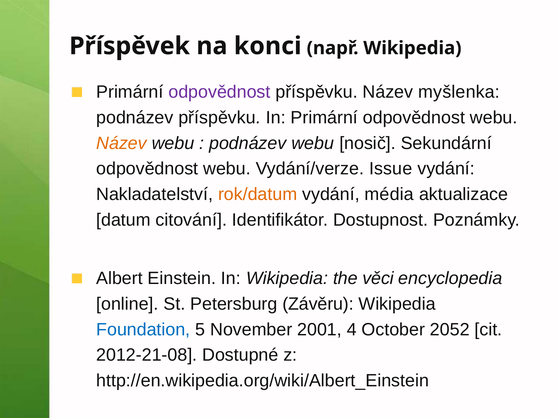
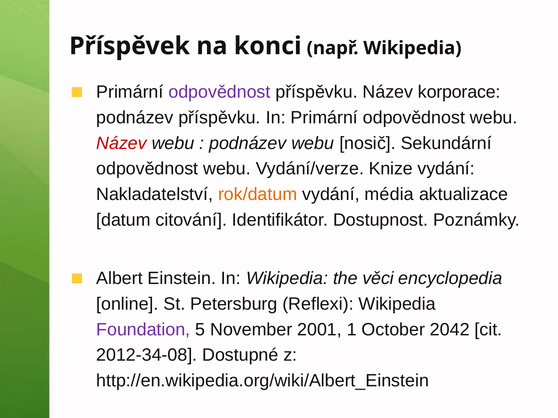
myšlenka: myšlenka -> korporace
Název at (121, 143) colour: orange -> red
Issue: Issue -> Knize
Závěru: Závěru -> Reflexi
Foundation colour: blue -> purple
4: 4 -> 1
2052: 2052 -> 2042
2012-21-08: 2012-21-08 -> 2012-34-08
